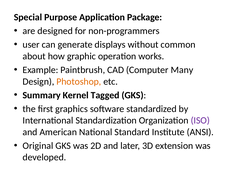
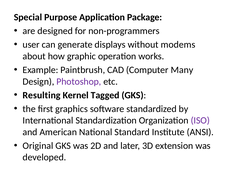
common: common -> modems
Photoshop colour: orange -> purple
Summary: Summary -> Resulting
